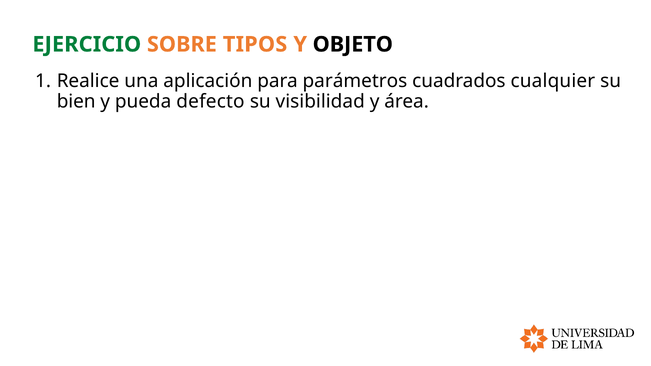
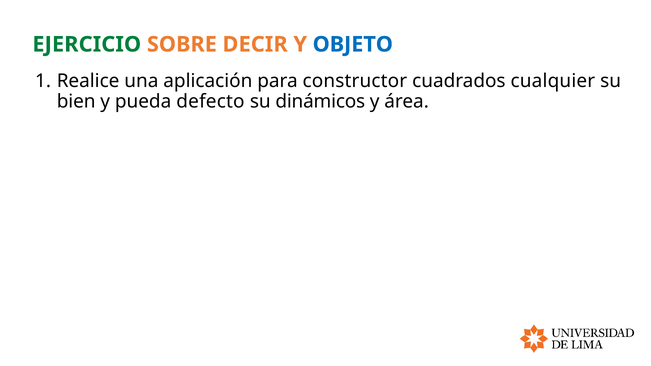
TIPOS: TIPOS -> DECIR
OBJETO colour: black -> blue
parámetros: parámetros -> constructor
visibilidad: visibilidad -> dinámicos
